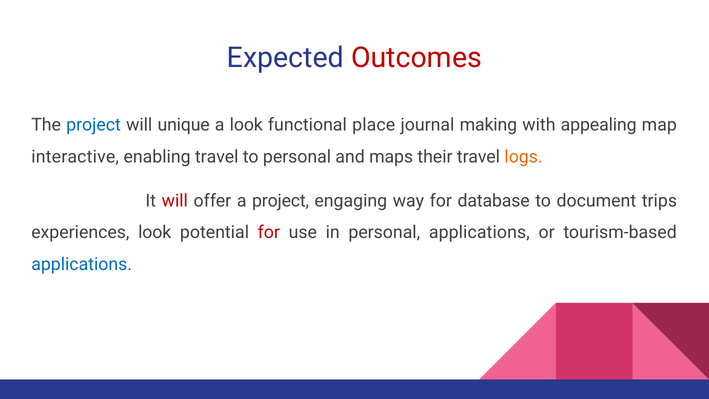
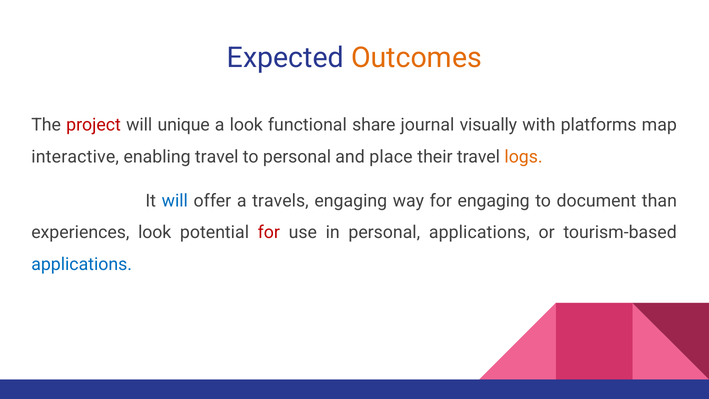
Outcomes colour: red -> orange
project at (94, 125) colour: blue -> red
place: place -> share
making: making -> visually
appealing: appealing -> platforms
maps: maps -> place
will at (175, 201) colour: red -> blue
a project: project -> travels
for database: database -> engaging
trips: trips -> than
